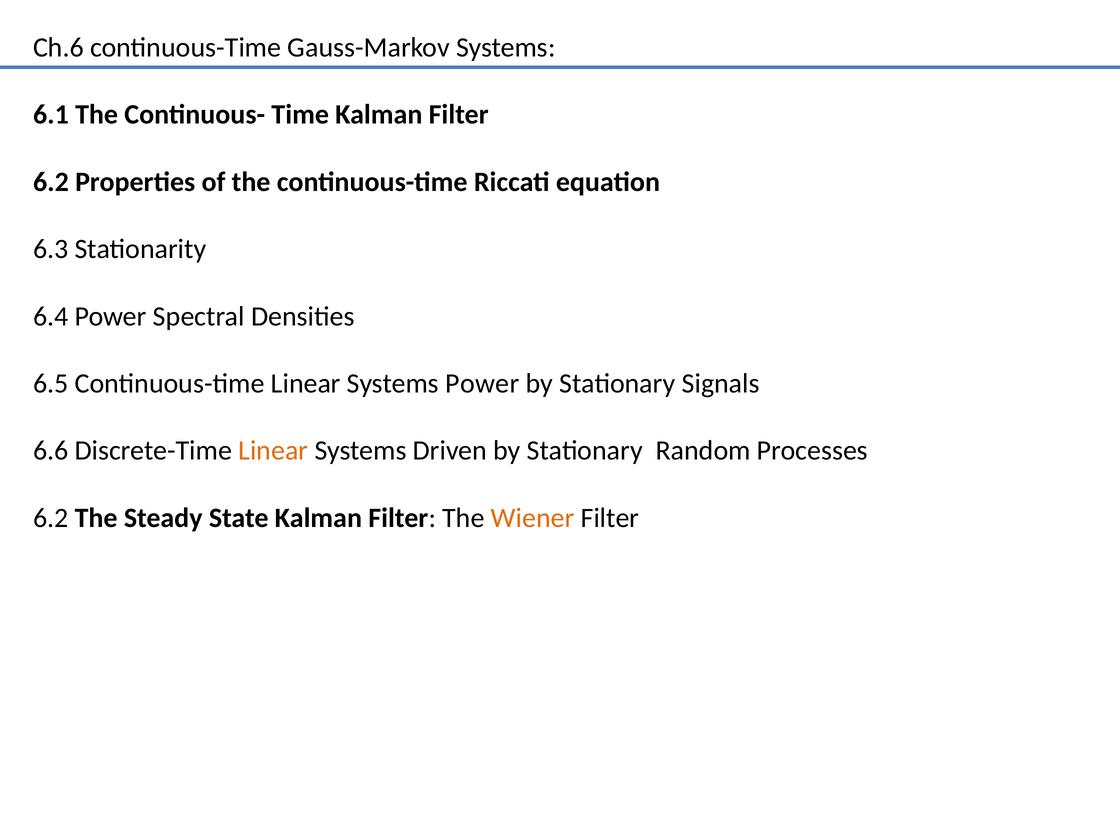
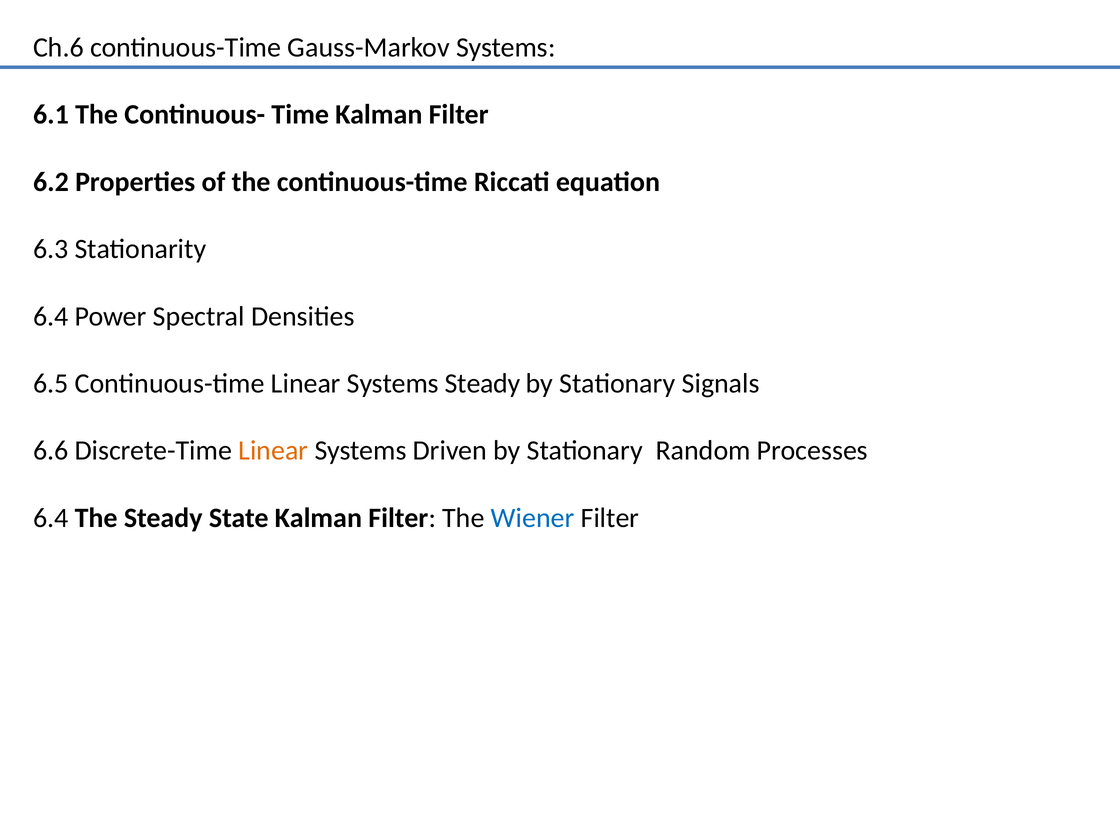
Systems Power: Power -> Steady
6.2 at (51, 518): 6.2 -> 6.4
Wiener colour: orange -> blue
